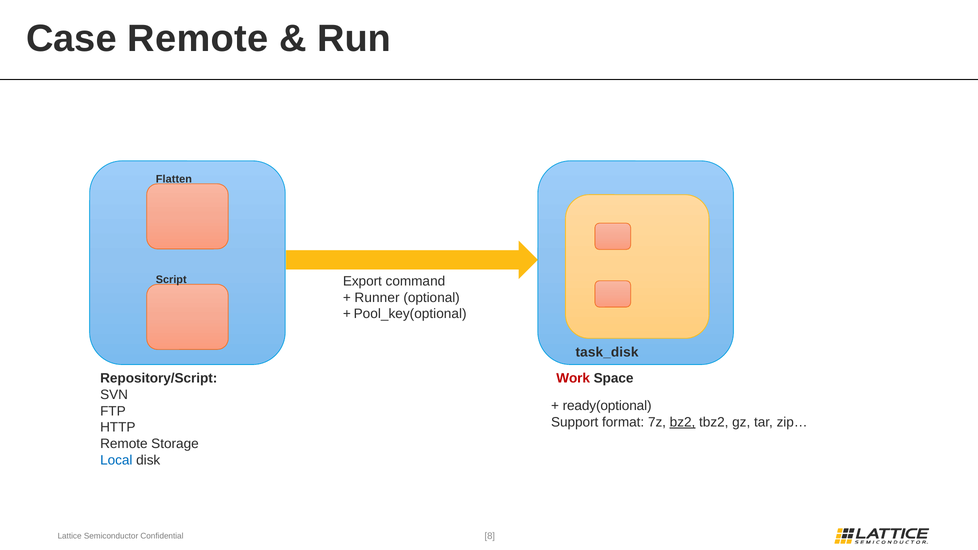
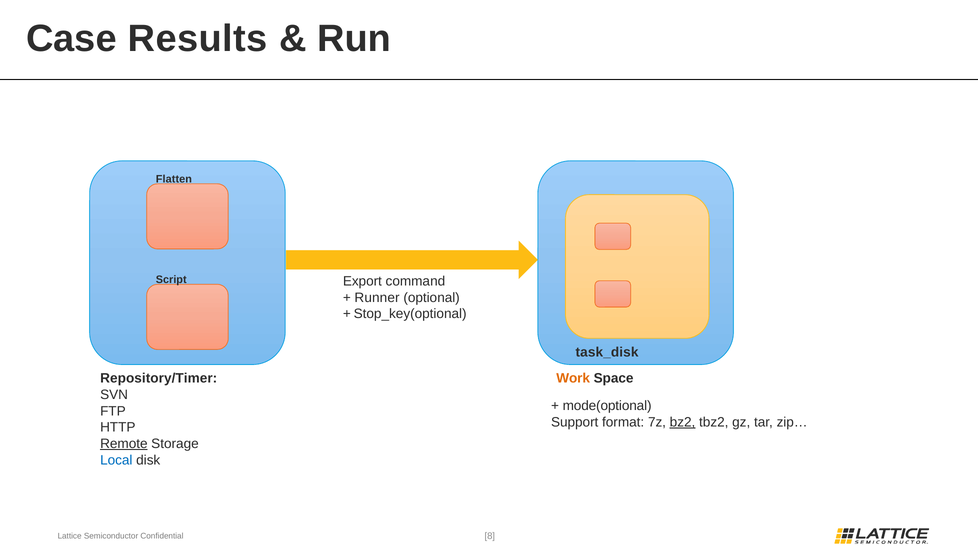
Case Remote: Remote -> Results
Pool_key(optional: Pool_key(optional -> Stop_key(optional
Repository/Script: Repository/Script -> Repository/Timer
Work colour: red -> orange
ready(optional: ready(optional -> mode(optional
Remote at (124, 444) underline: none -> present
